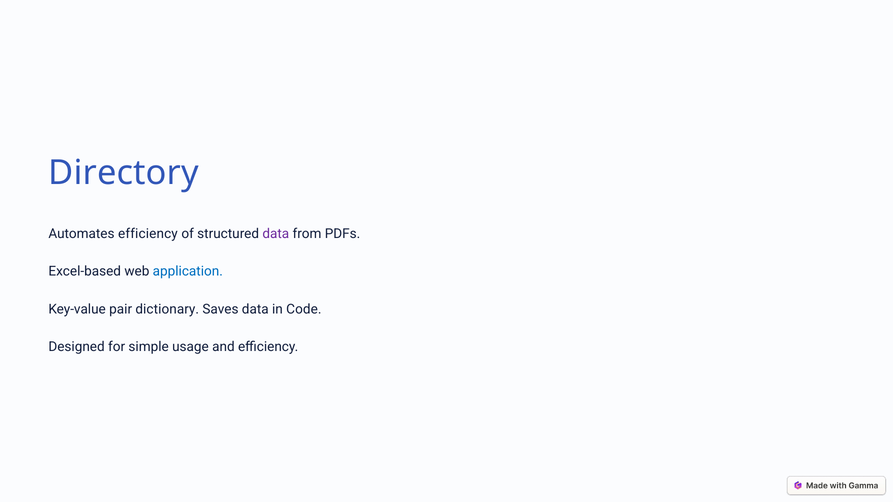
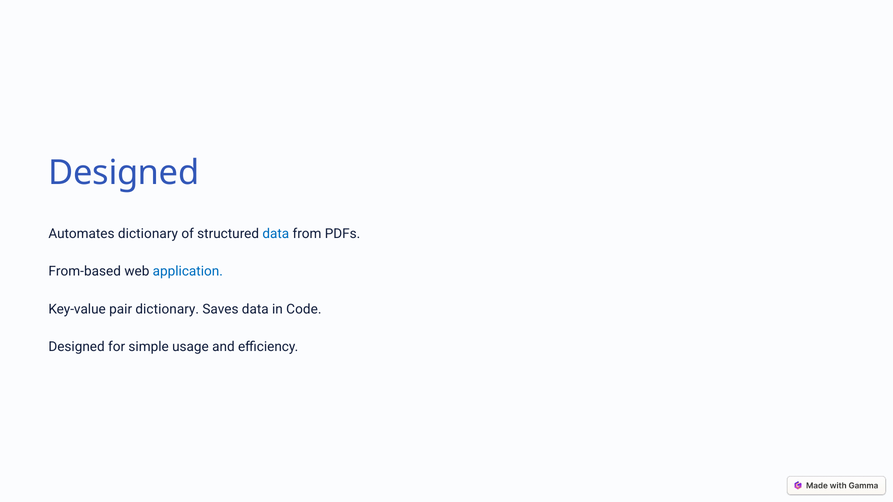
Directory at (124, 173): Directory -> Designed
Automates efficiency: efficiency -> dictionary
data at (276, 234) colour: purple -> blue
Excel-based: Excel-based -> From-based
